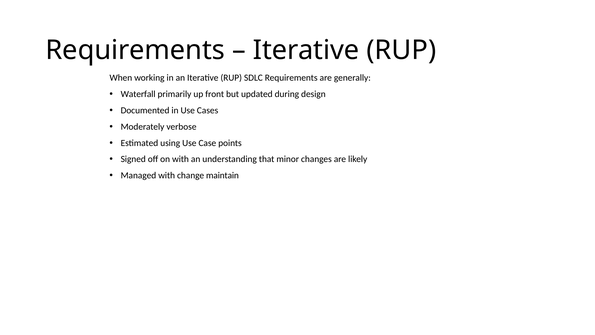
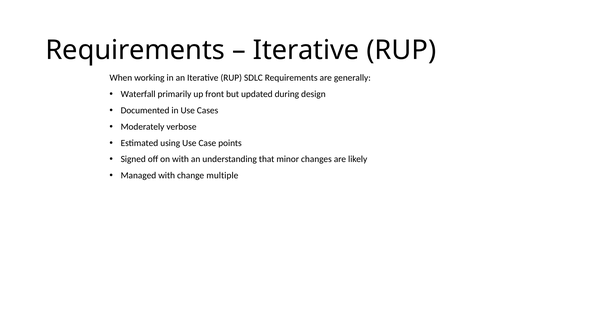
maintain: maintain -> multiple
